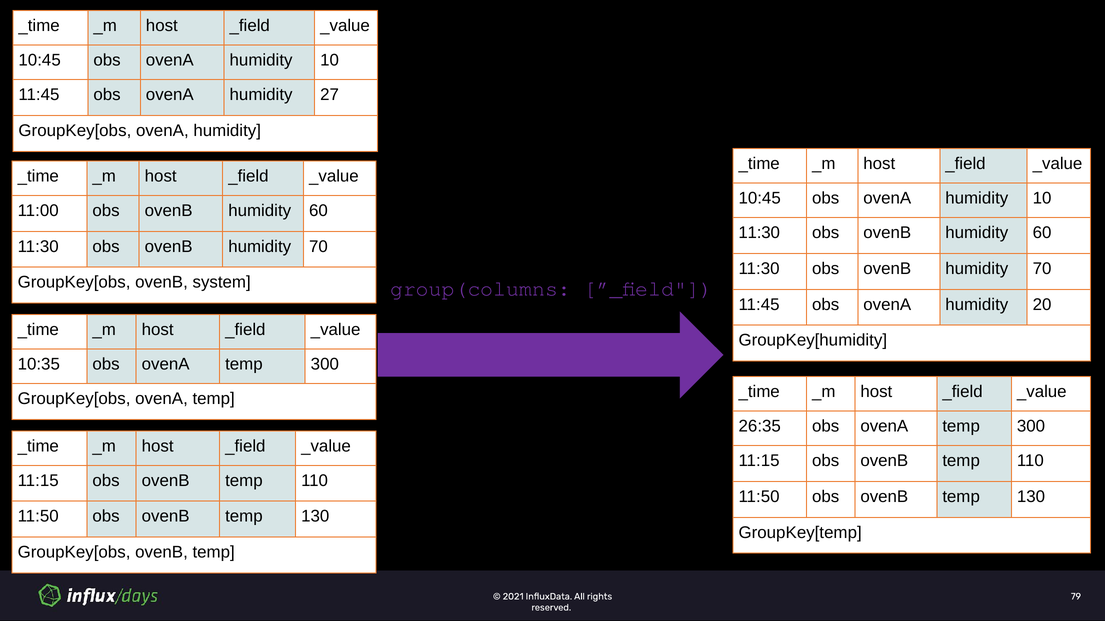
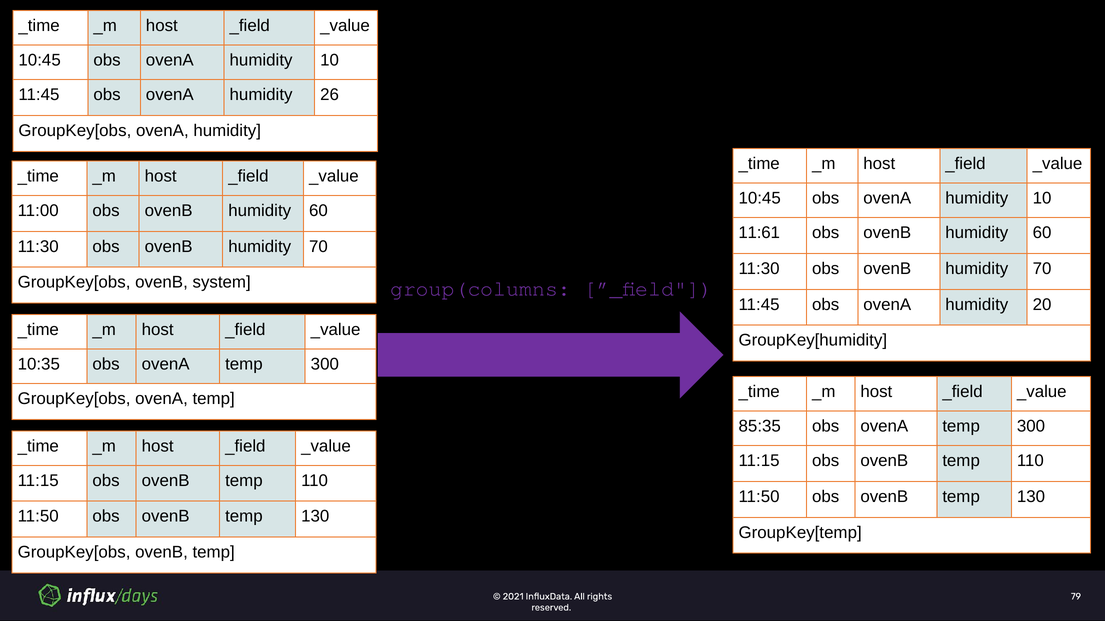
27: 27 -> 26
11:30 at (759, 233): 11:30 -> 11:61
26:35: 26:35 -> 85:35
